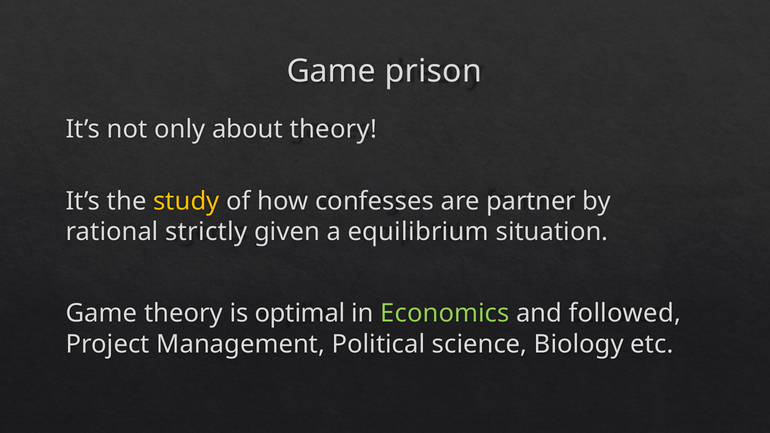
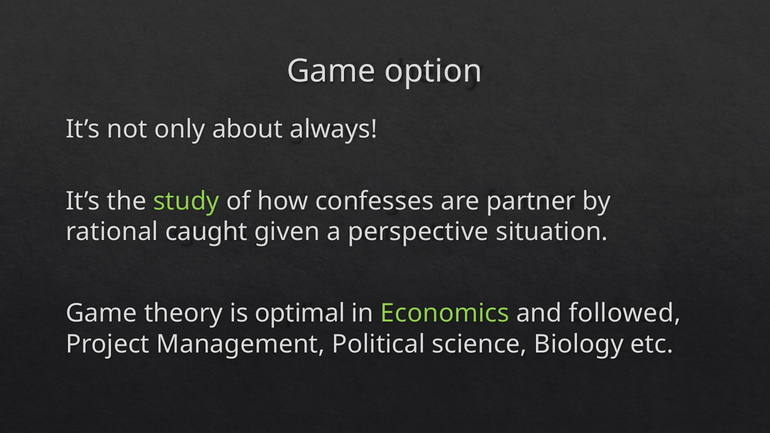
prison: prison -> option
about theory: theory -> always
study colour: yellow -> light green
strictly: strictly -> caught
equilibrium: equilibrium -> perspective
